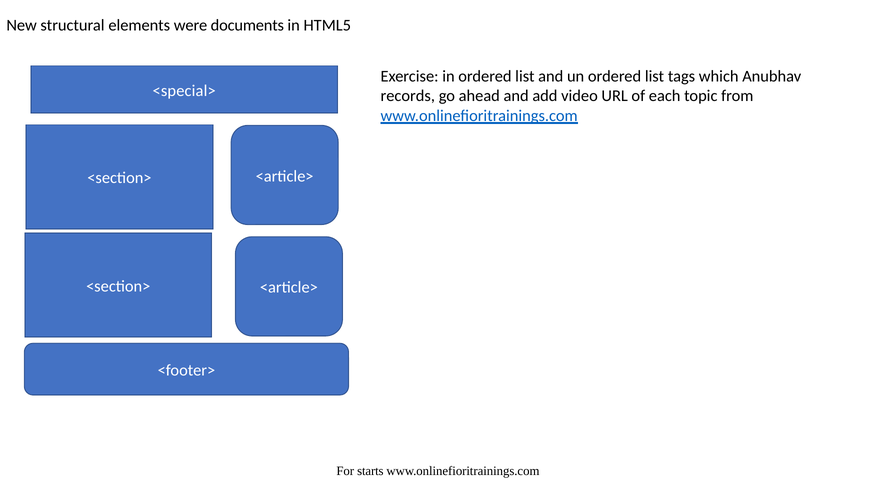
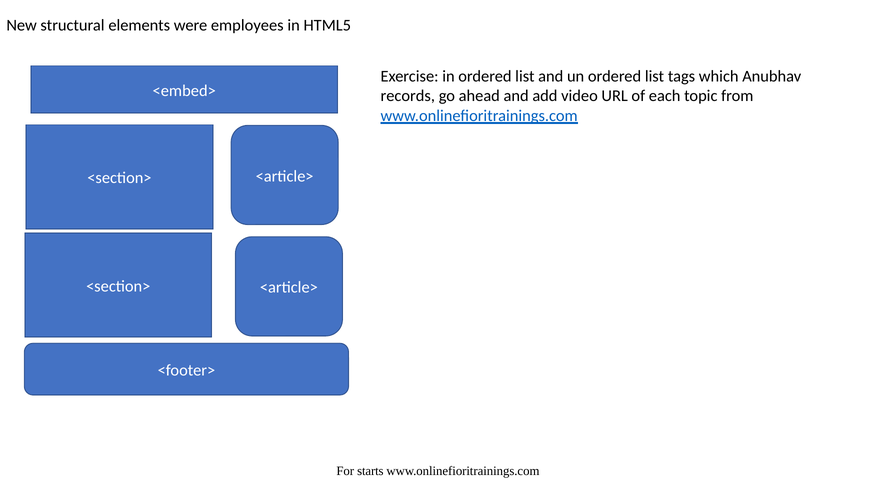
documents: documents -> employees
<special>: <special> -> <embed>
